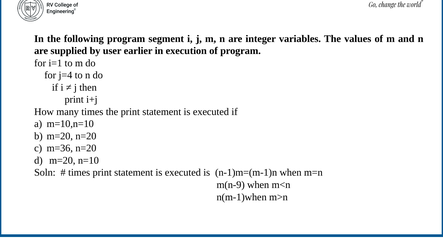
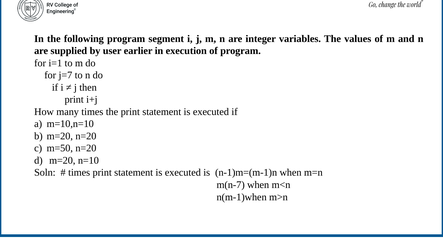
j=4: j=4 -> j=7
m=36: m=36 -> m=50
m(n-9: m(n-9 -> m(n-7
